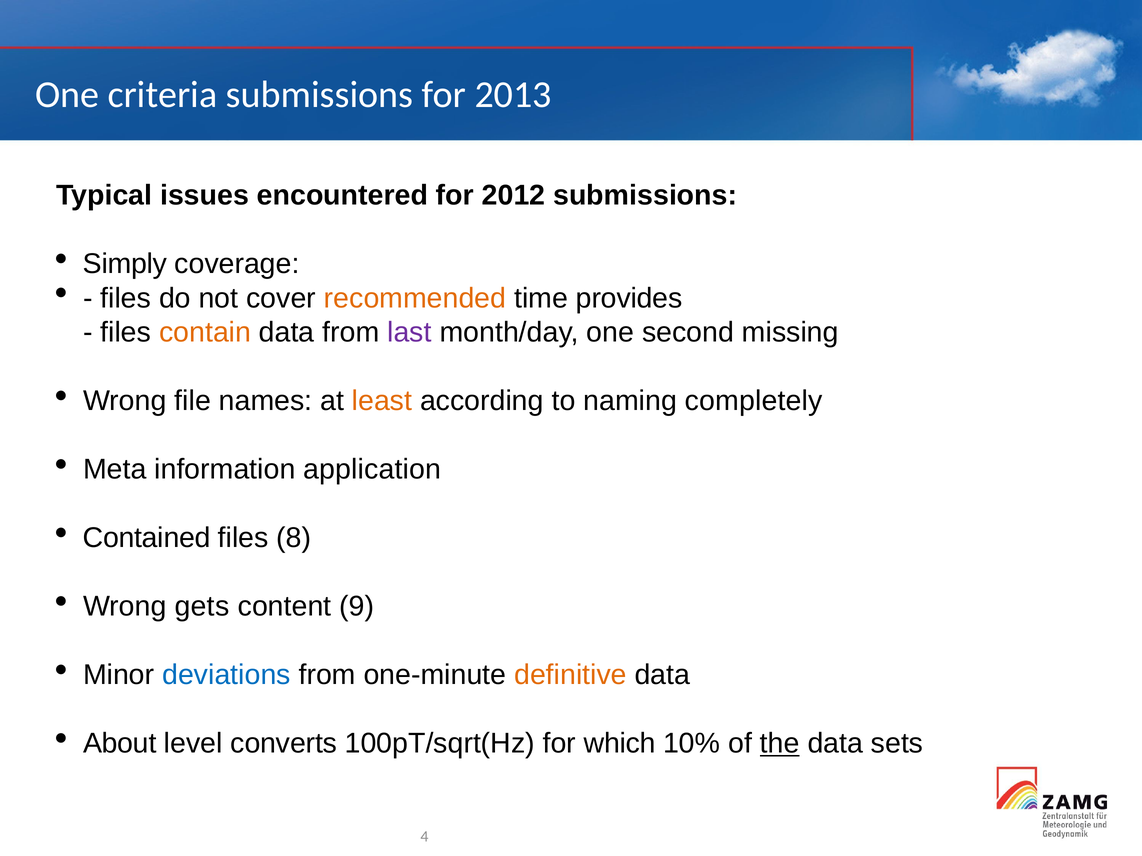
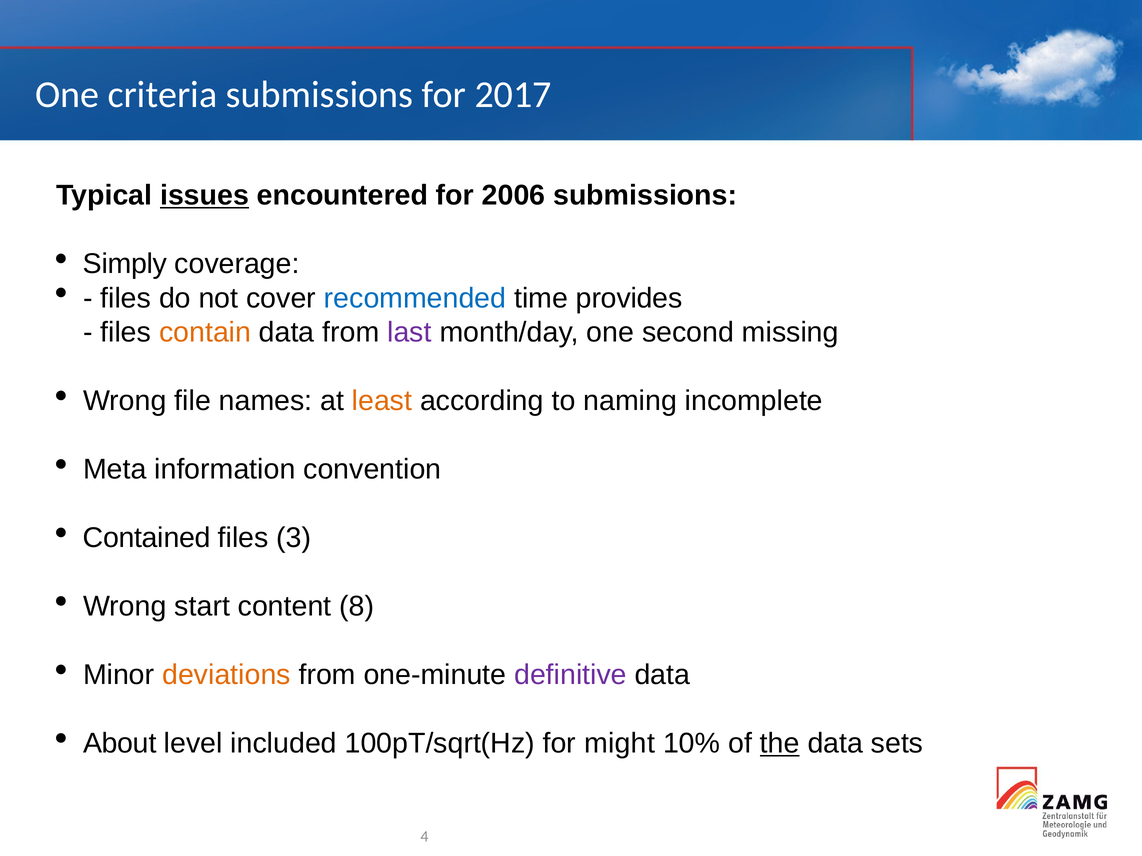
2013: 2013 -> 2017
issues underline: none -> present
2012: 2012 -> 2006
recommended colour: orange -> blue
completely: completely -> incomplete
application: application -> convention
8: 8 -> 3
gets: gets -> start
9: 9 -> 8
deviations colour: blue -> orange
definitive colour: orange -> purple
converts: converts -> included
which: which -> might
